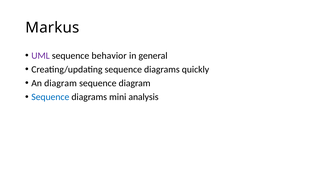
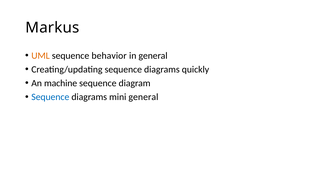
UML colour: purple -> orange
An diagram: diagram -> machine
mini analysis: analysis -> general
